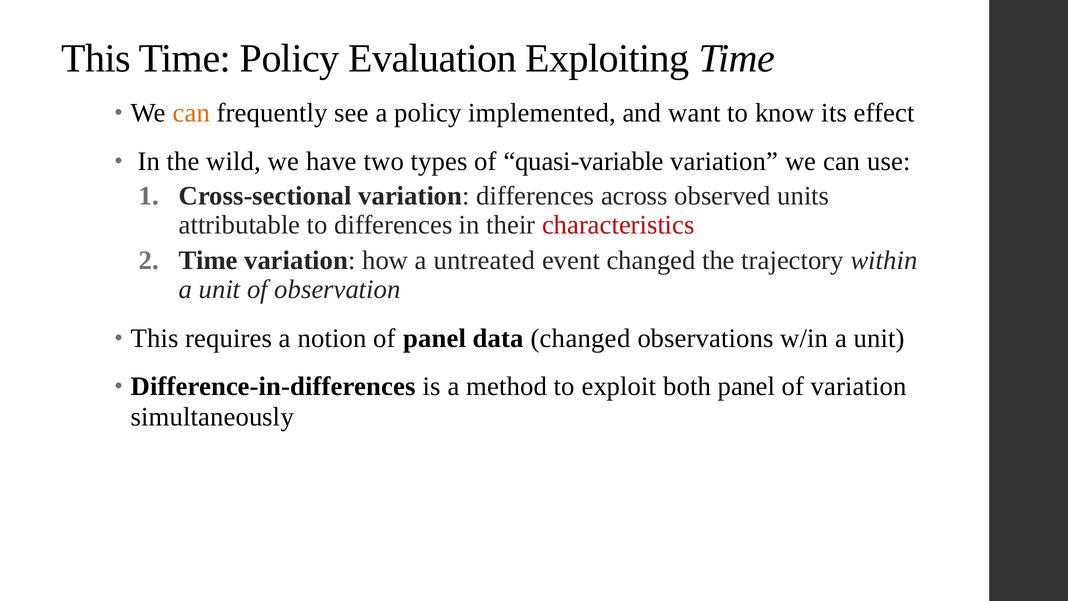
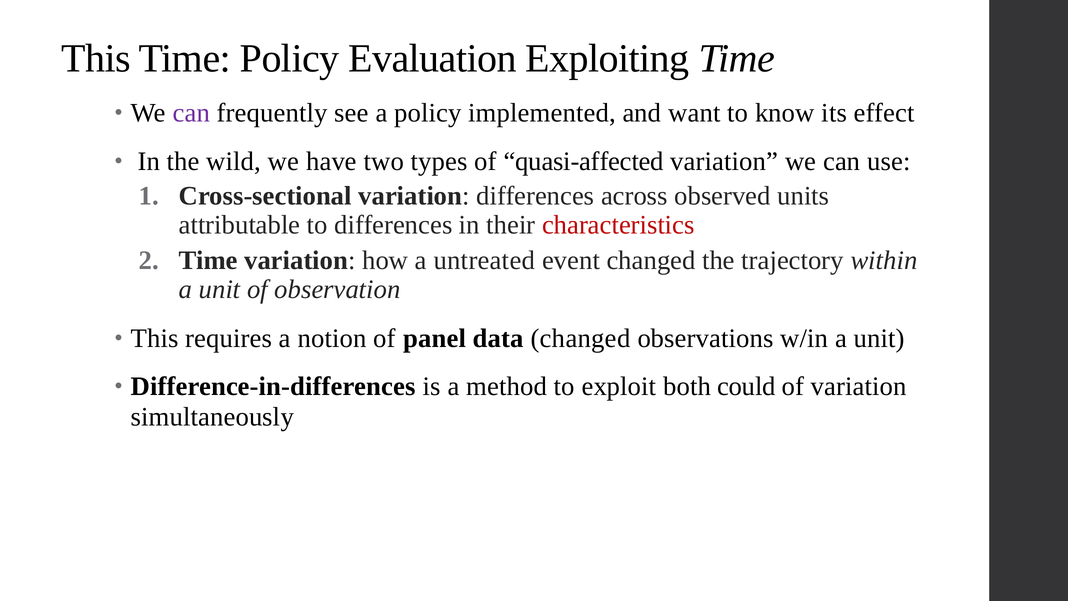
can at (191, 113) colour: orange -> purple
quasi-variable: quasi-variable -> quasi-affected
both panel: panel -> could
